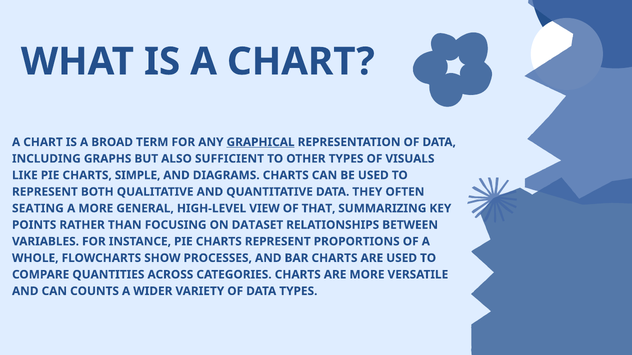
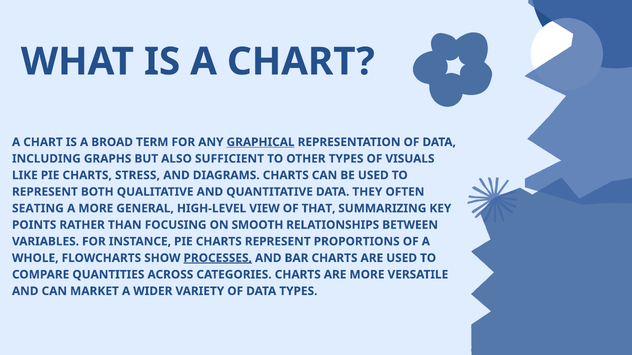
SIMPLE: SIMPLE -> STRESS
DATASET: DATASET -> SMOOTH
PROCESSES underline: none -> present
COUNTS: COUNTS -> MARKET
